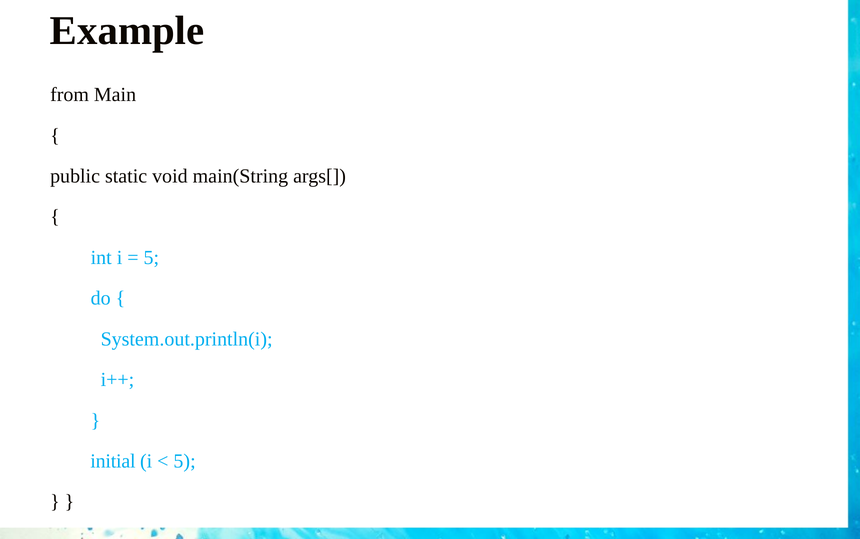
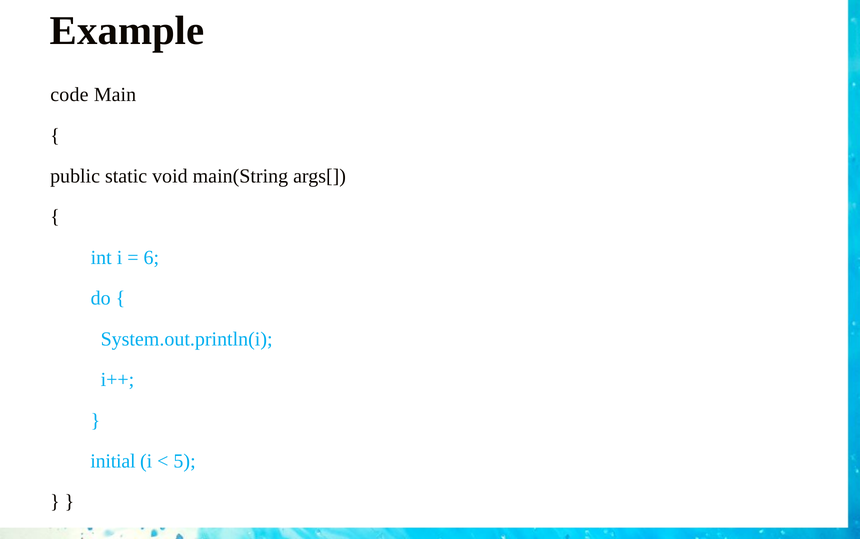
from: from -> code
5 at (151, 257): 5 -> 6
